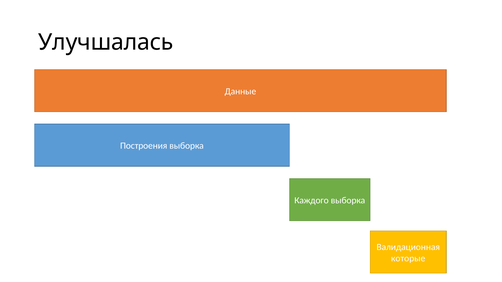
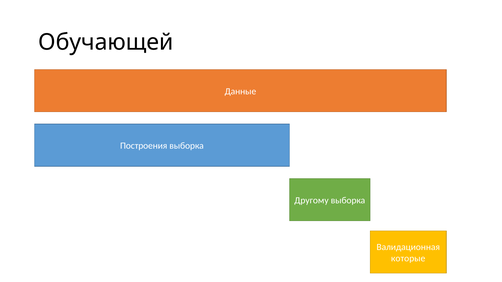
Улучшалась: Улучшалась -> Обучающей
Каждого: Каждого -> Другому
